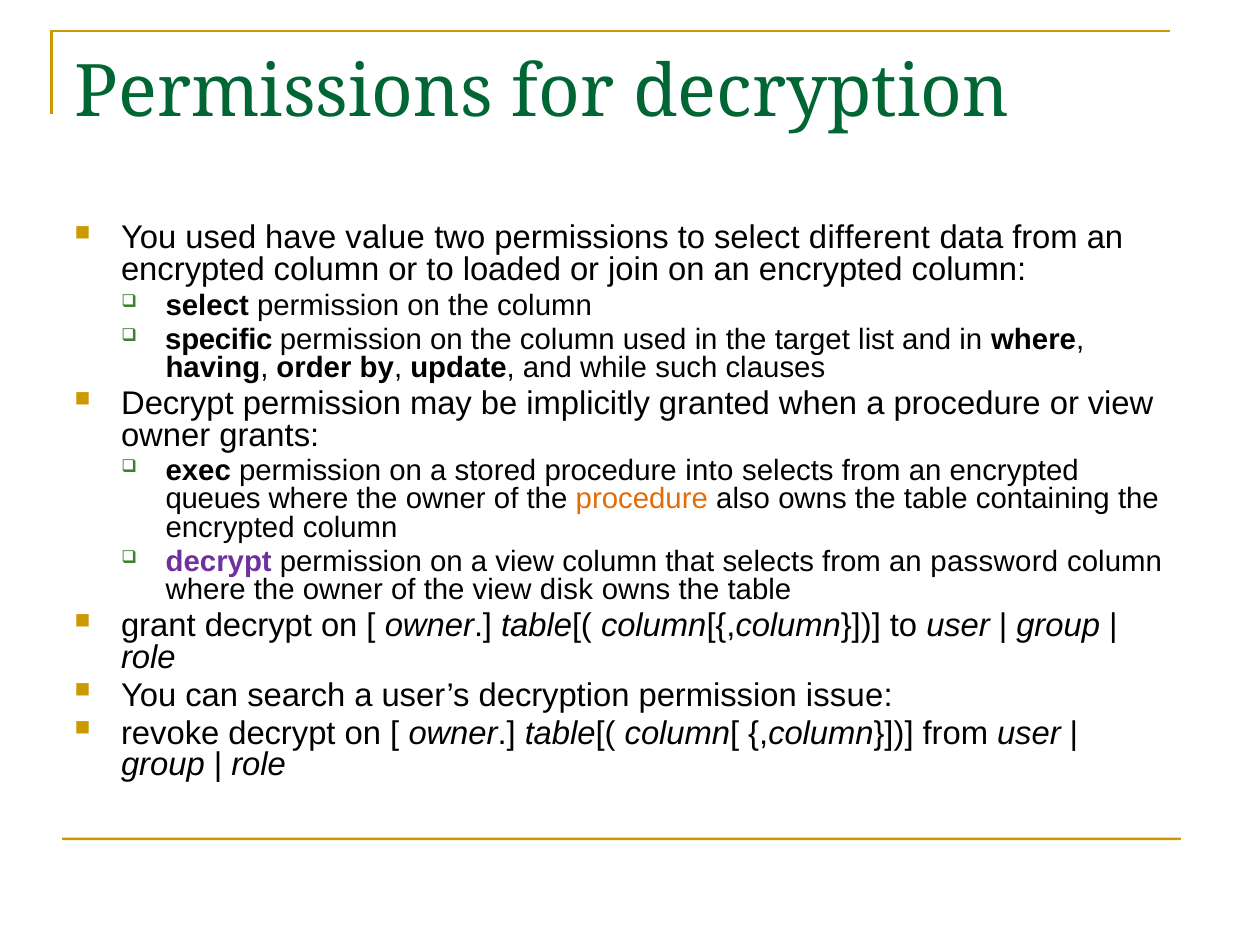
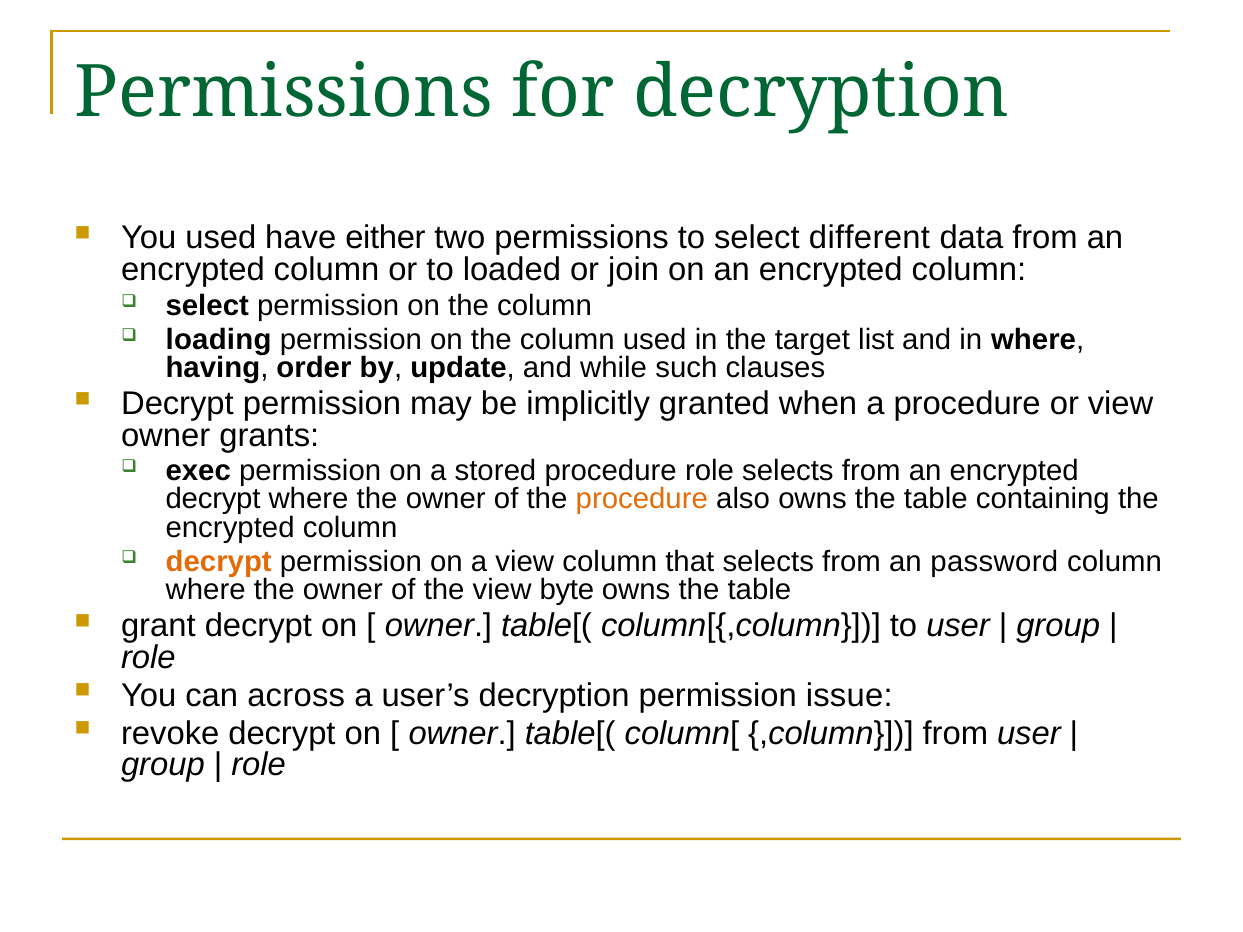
value: value -> either
specific: specific -> loading
procedure into: into -> role
queues at (213, 499): queues -> decrypt
decrypt at (219, 562) colour: purple -> orange
disk: disk -> byte
search: search -> across
